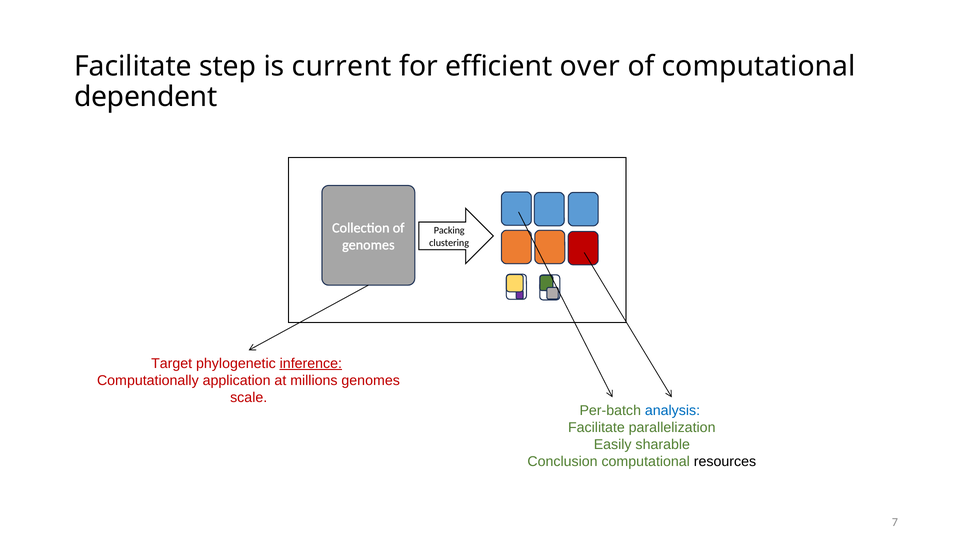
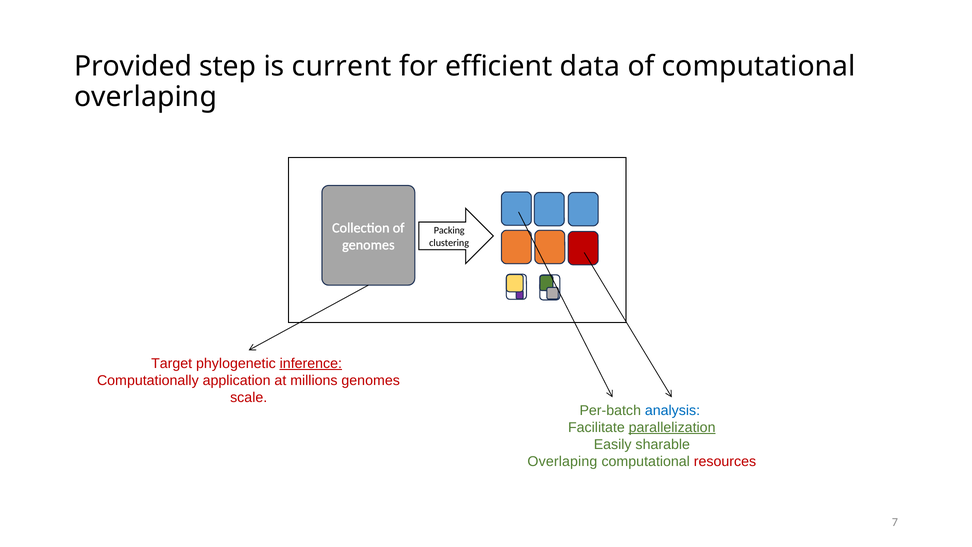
Facilitate at (133, 66): Facilitate -> Provided
over: over -> data
dependent at (146, 97): dependent -> overlaping
parallelization underline: none -> present
Conclusion at (562, 461): Conclusion -> Overlaping
resources colour: black -> red
